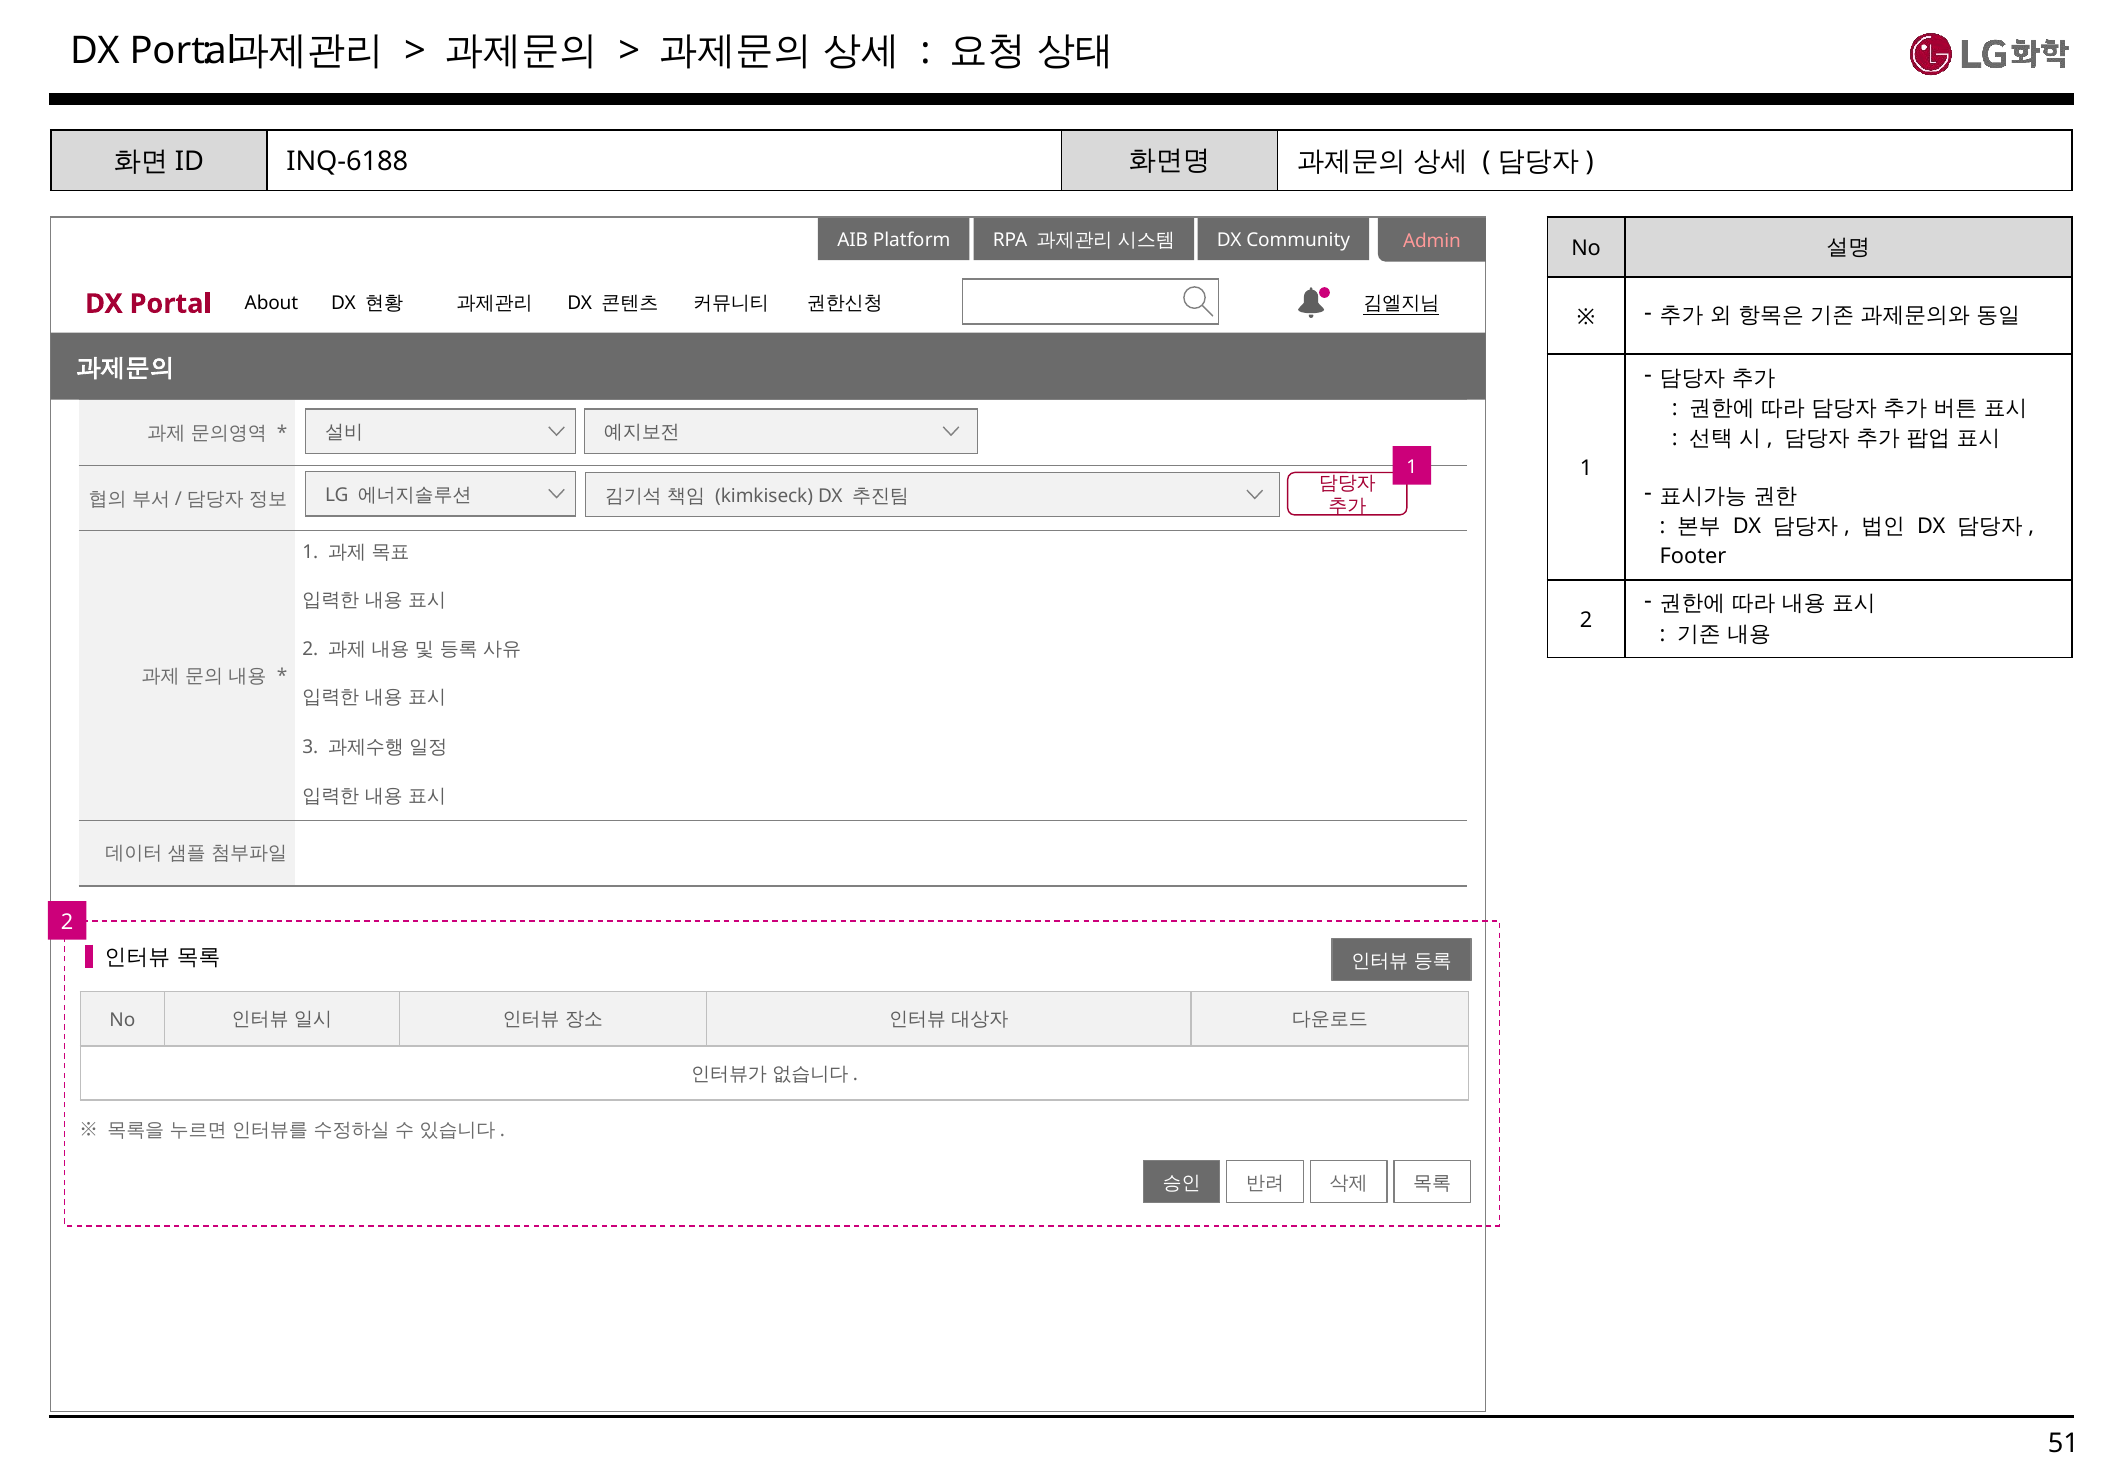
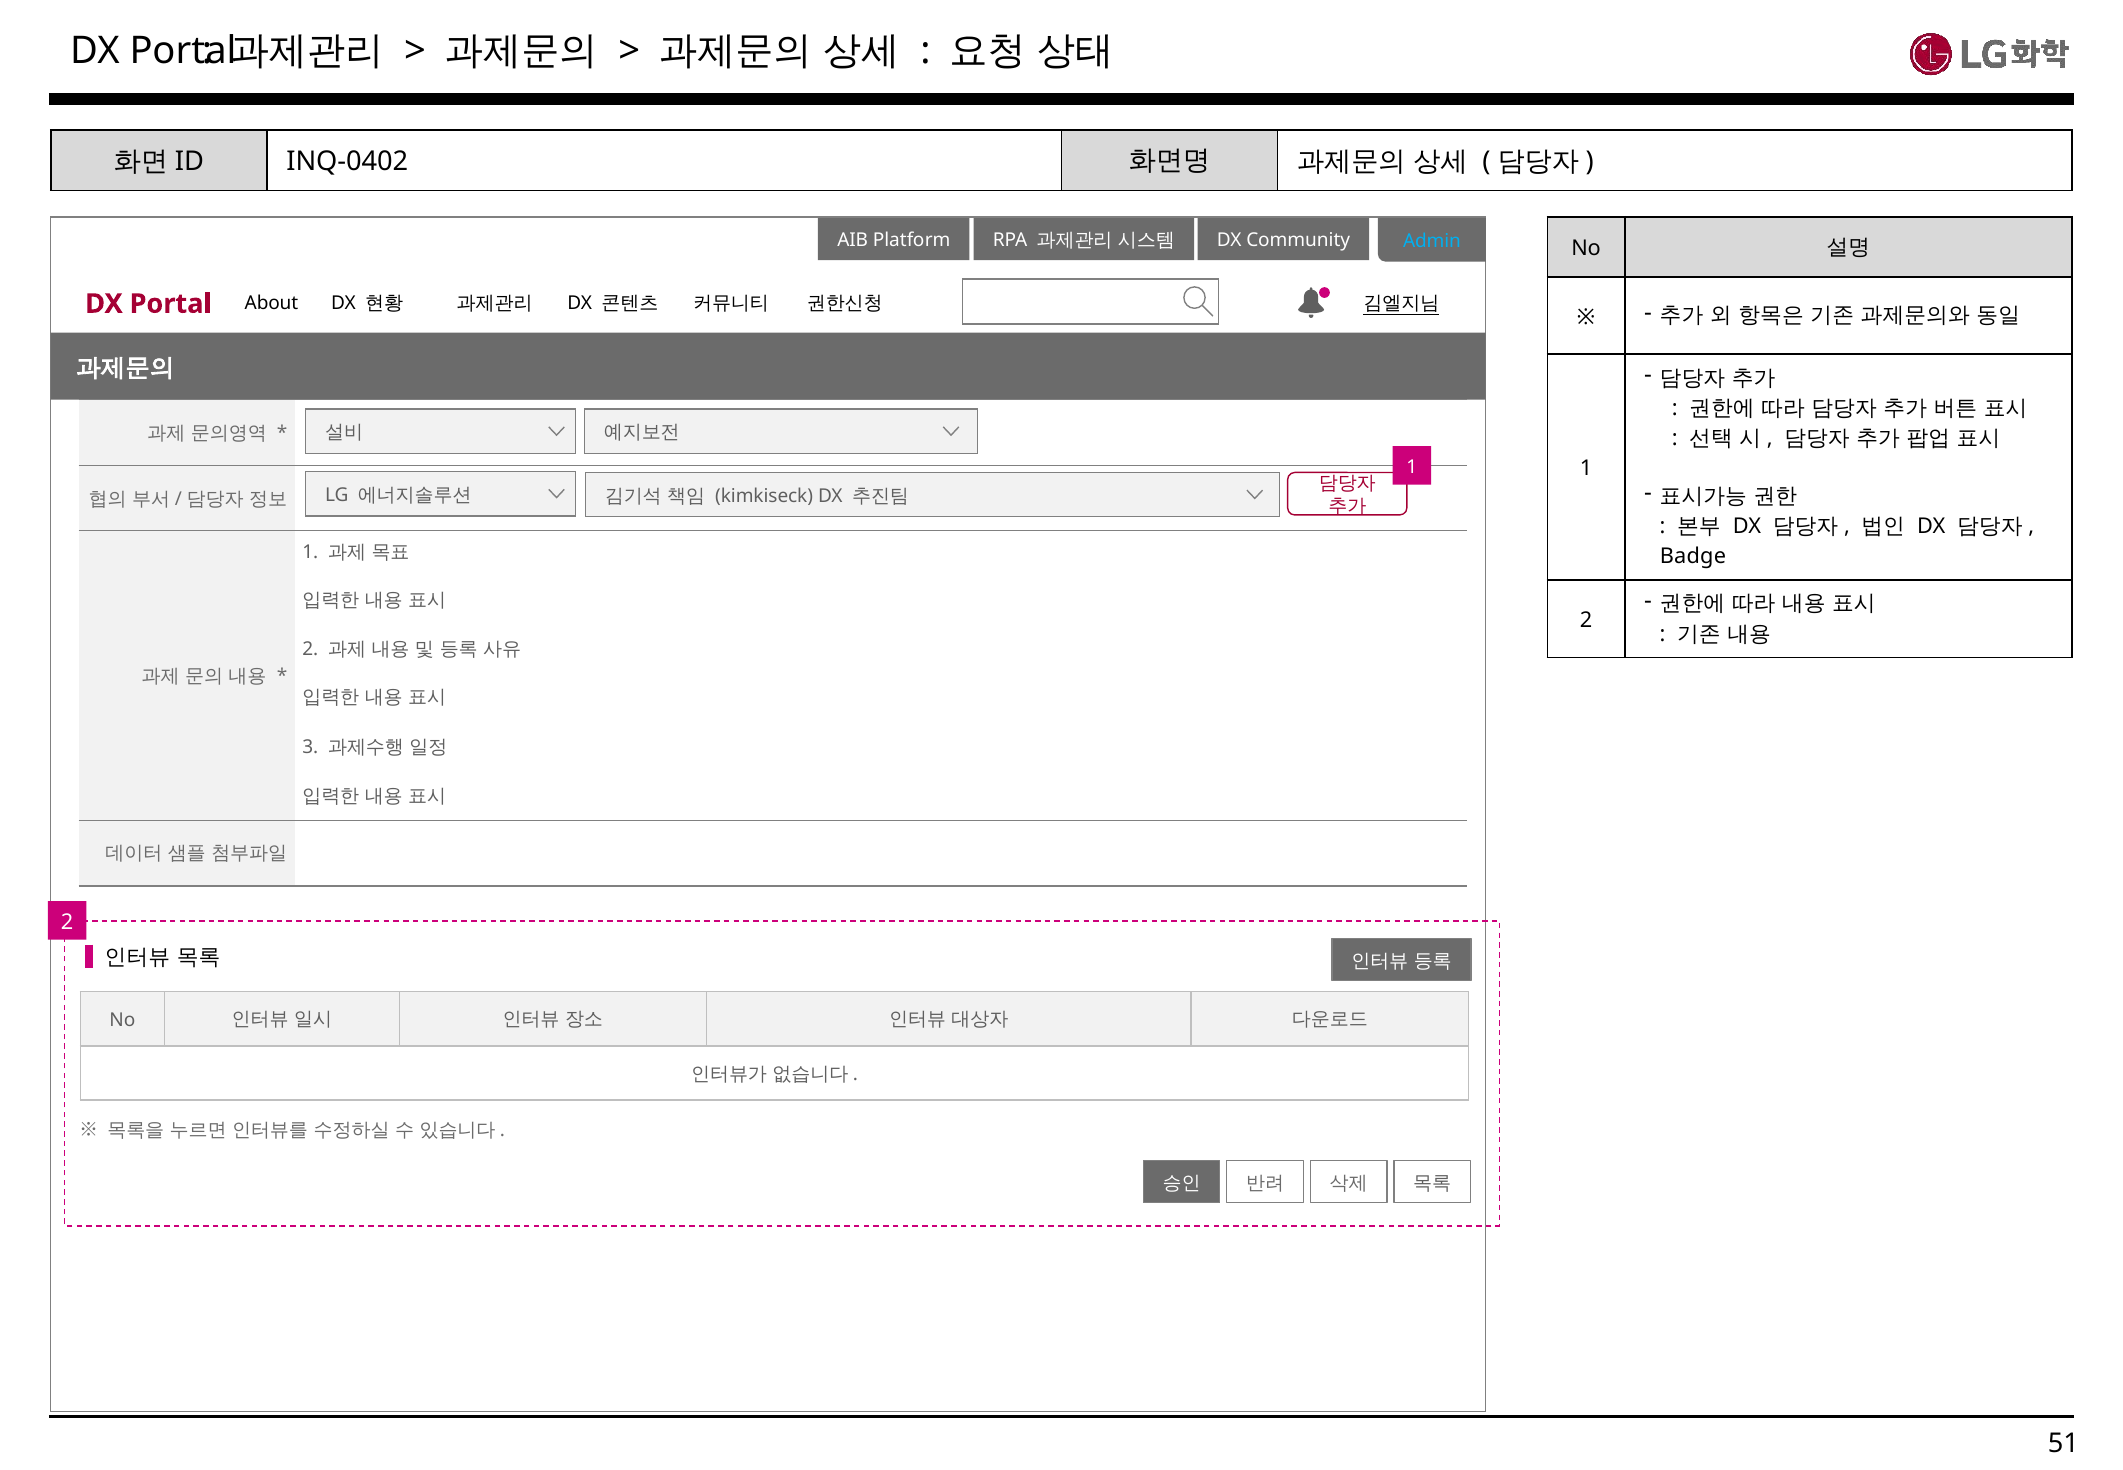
INQ-6188: INQ-6188 -> INQ-0402
Admin colour: pink -> light blue
Footer: Footer -> Badge
